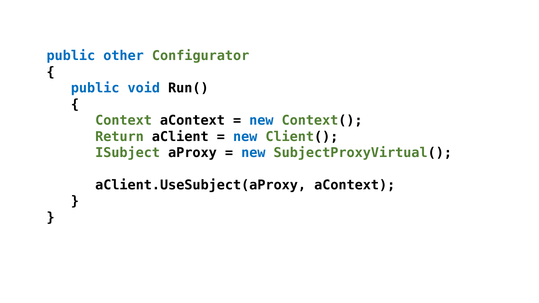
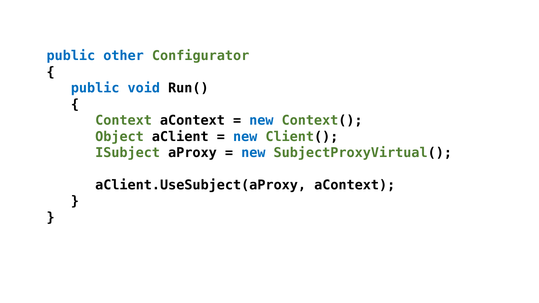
Return: Return -> Object
